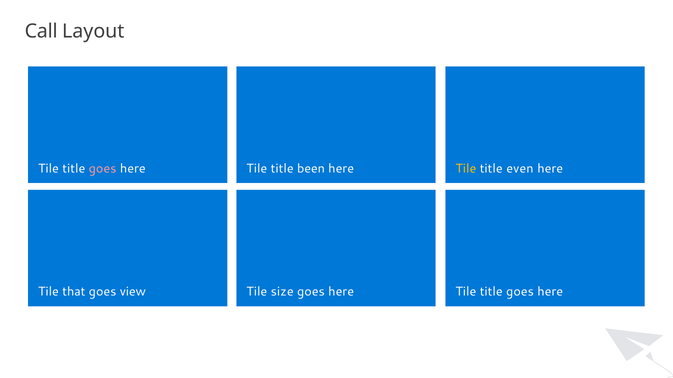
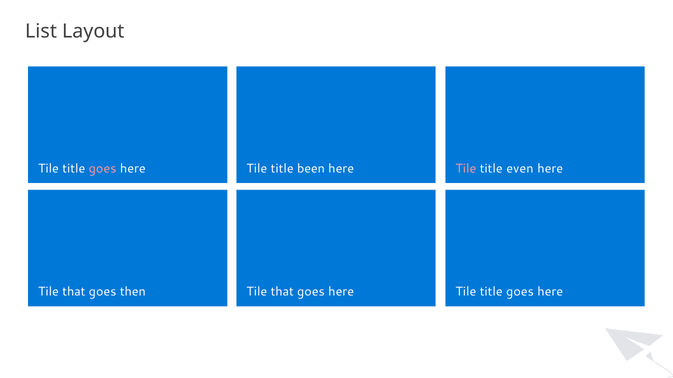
Call: Call -> List
Tile at (466, 169) colour: yellow -> pink
view: view -> then
size at (282, 292): size -> that
